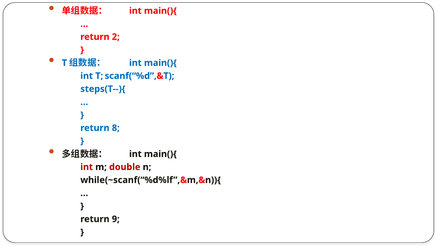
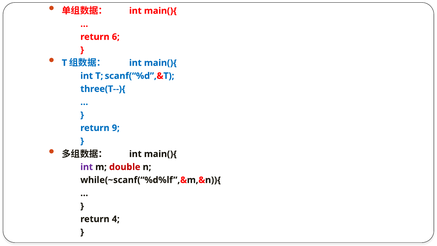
2: 2 -> 6
steps(T--){: steps(T--){ -> three(T--){
8: 8 -> 9
int at (87, 167) colour: red -> purple
9: 9 -> 4
